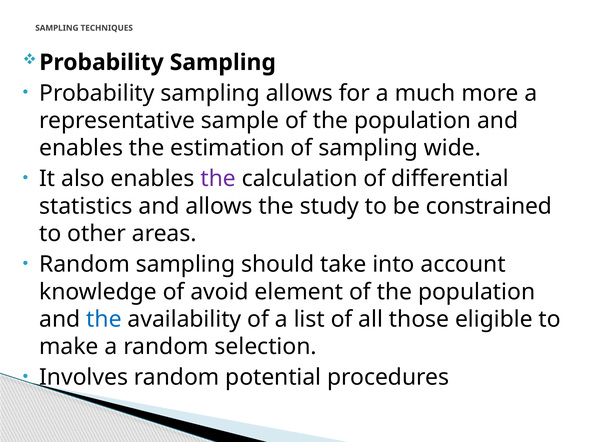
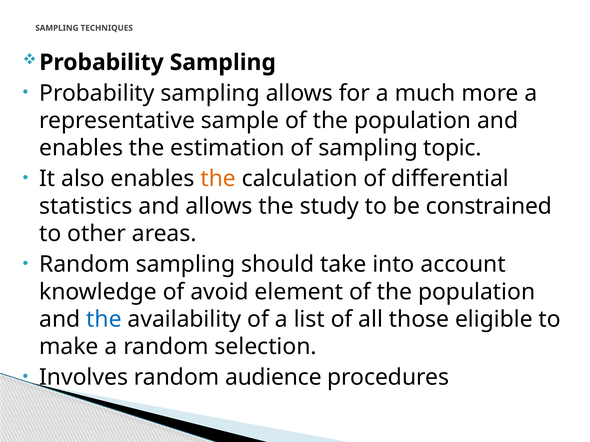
wide: wide -> topic
the at (218, 179) colour: purple -> orange
potential: potential -> audience
